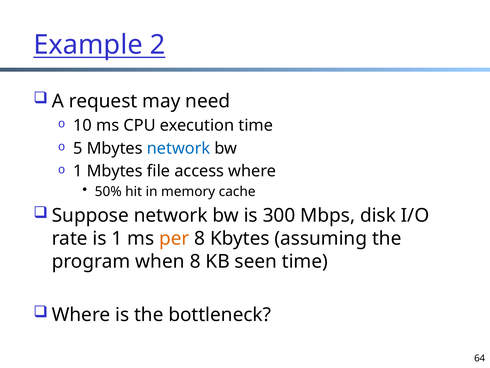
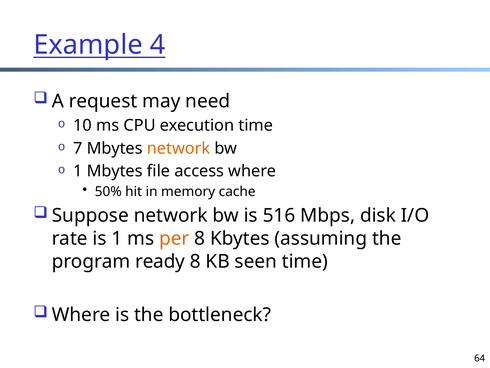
2: 2 -> 4
5: 5 -> 7
network at (179, 148) colour: blue -> orange
300: 300 -> 516
when: when -> ready
